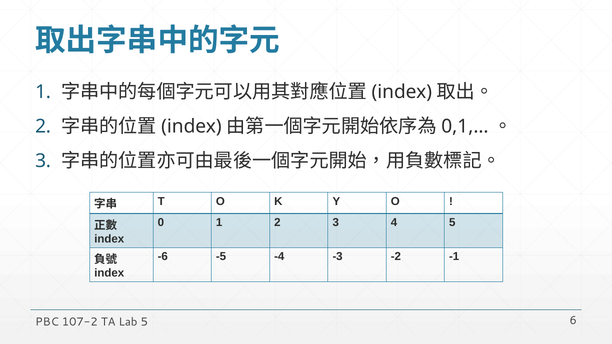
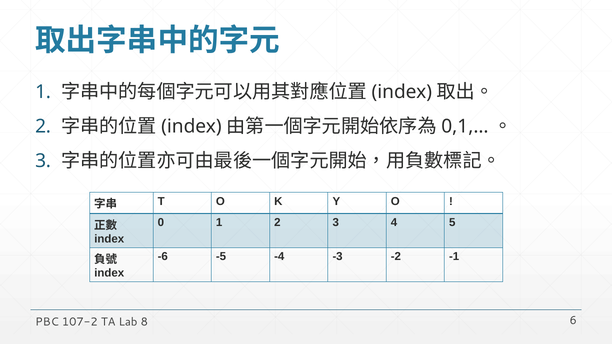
Lab 5: 5 -> 8
